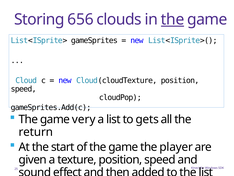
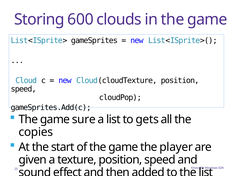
656: 656 -> 600
the at (173, 19) underline: present -> none
very: very -> sure
return: return -> copies
